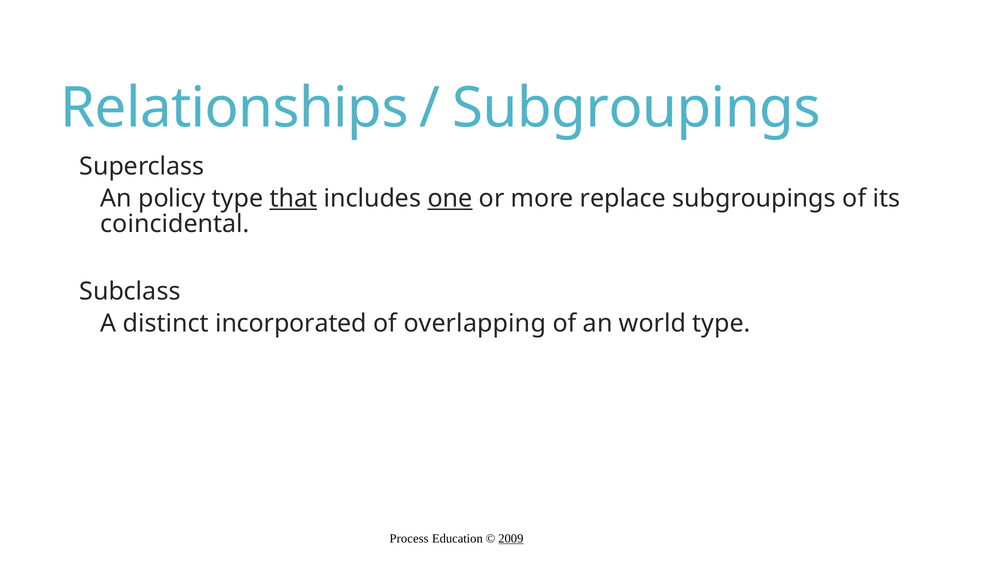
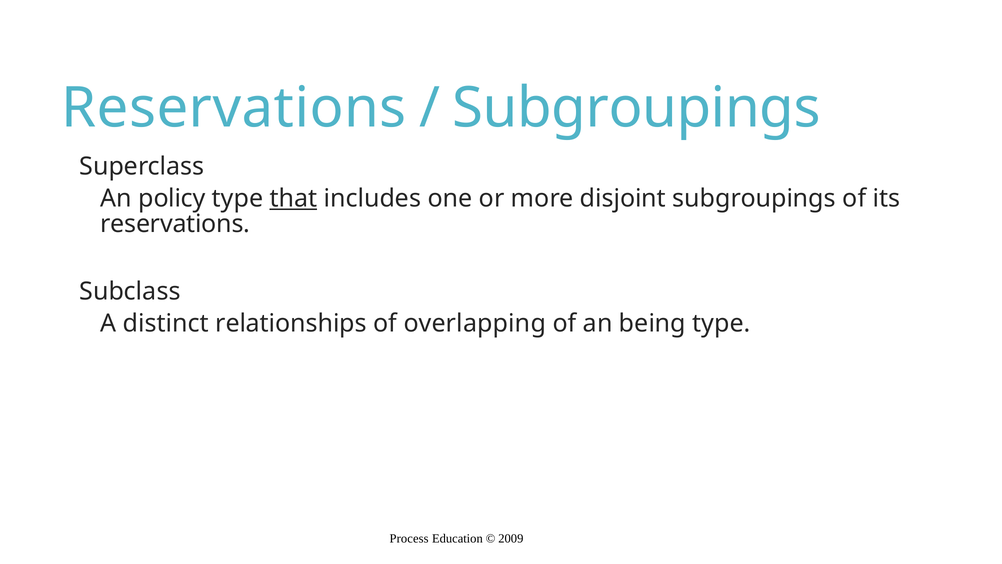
Relationships at (234, 108): Relationships -> Reservations
one underline: present -> none
replace: replace -> disjoint
coincidental at (175, 224): coincidental -> reservations
incorporated: incorporated -> relationships
world: world -> being
2009 underline: present -> none
